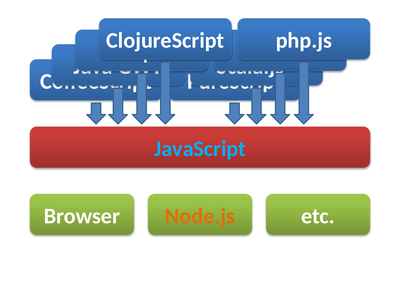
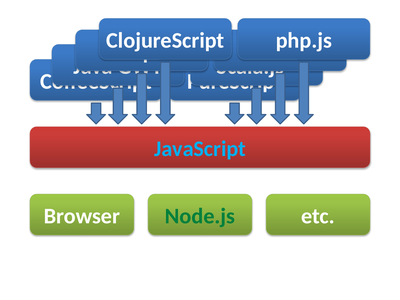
Node.js colour: orange -> green
